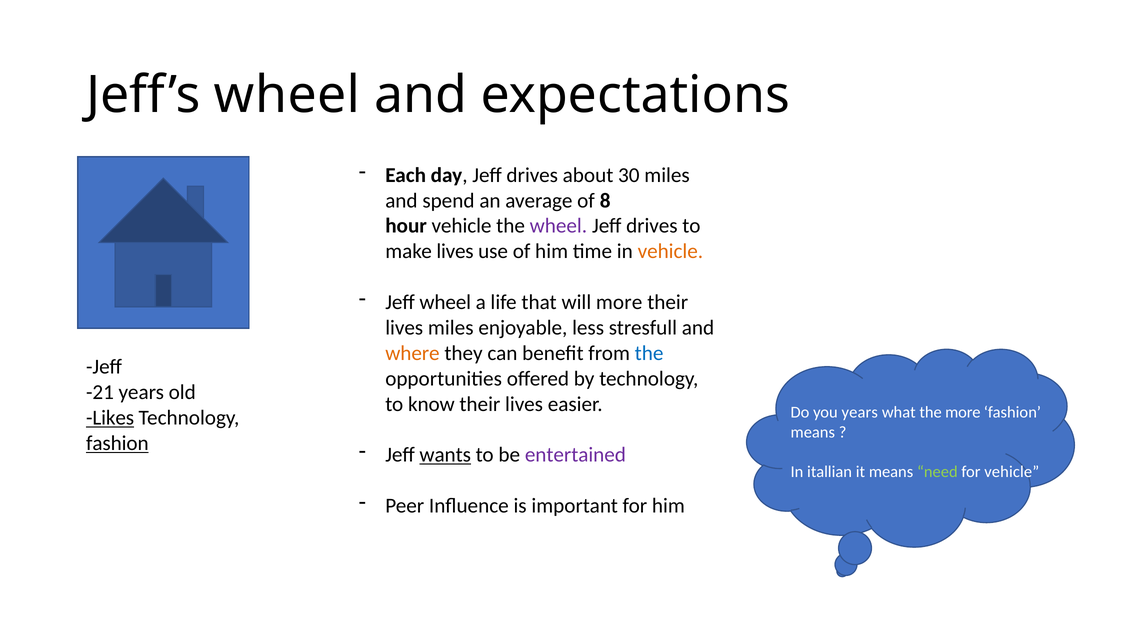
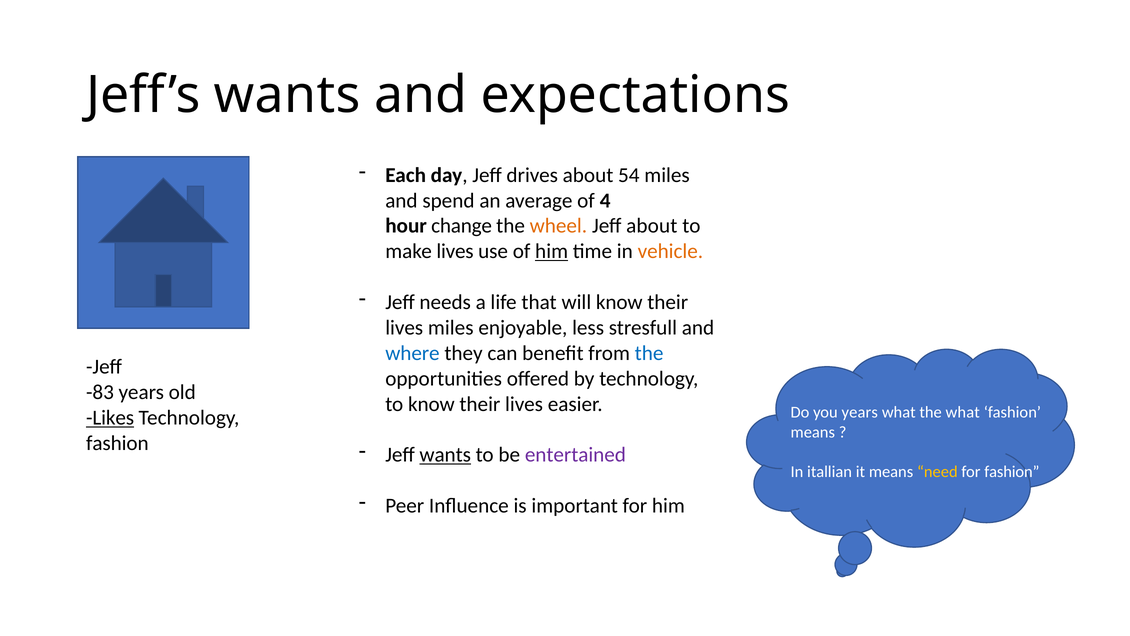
Jeff’s wheel: wheel -> wants
30: 30 -> 54
8: 8 -> 4
hour vehicle: vehicle -> change
wheel at (558, 226) colour: purple -> orange
drives at (652, 226): drives -> about
him at (552, 251) underline: none -> present
Jeff wheel: wheel -> needs
will more: more -> know
where colour: orange -> blue
-21: -21 -> -83
the more: more -> what
fashion at (117, 443) underline: present -> none
need colour: light green -> yellow
for vehicle: vehicle -> fashion
